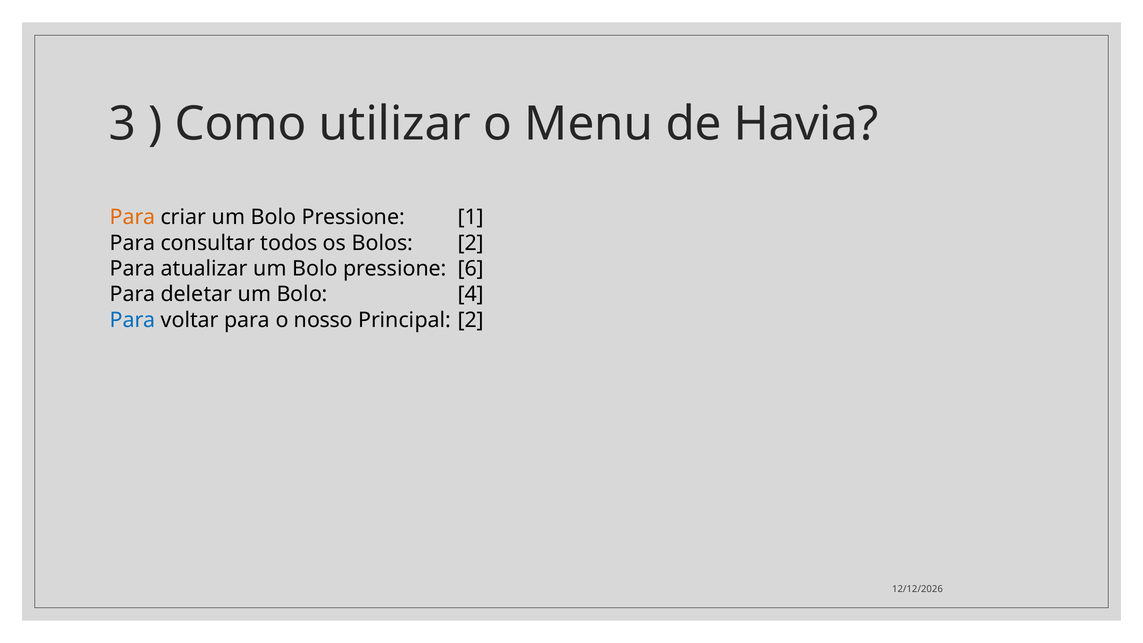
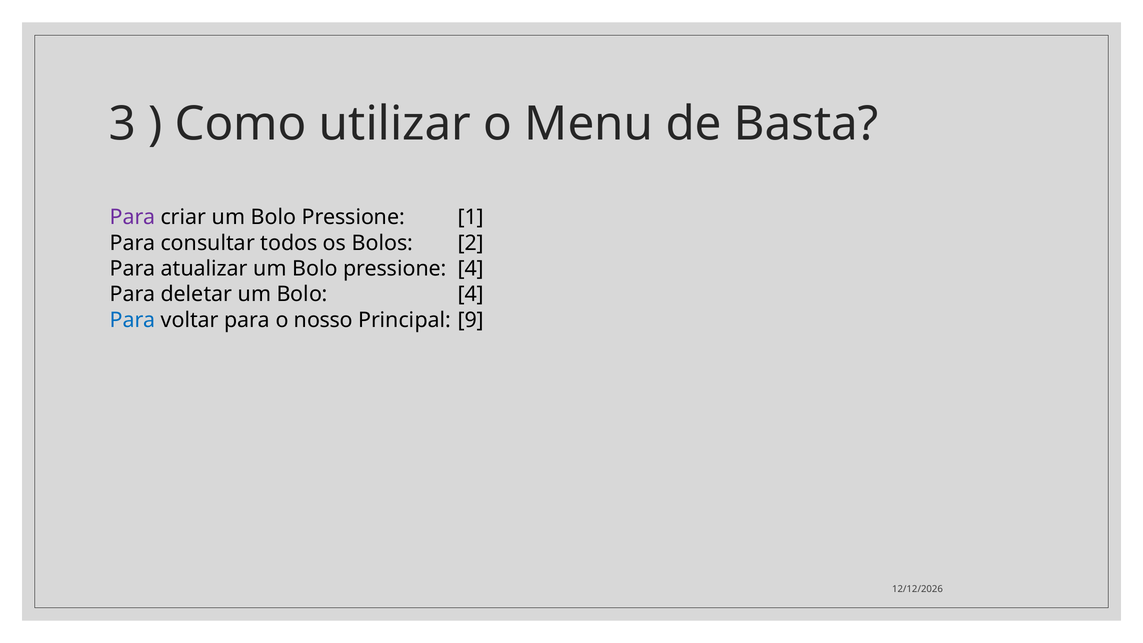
Havia: Havia -> Basta
Para at (133, 217) colour: orange -> purple
6 at (471, 269): 6 -> 4
2 at (471, 320): 2 -> 9
